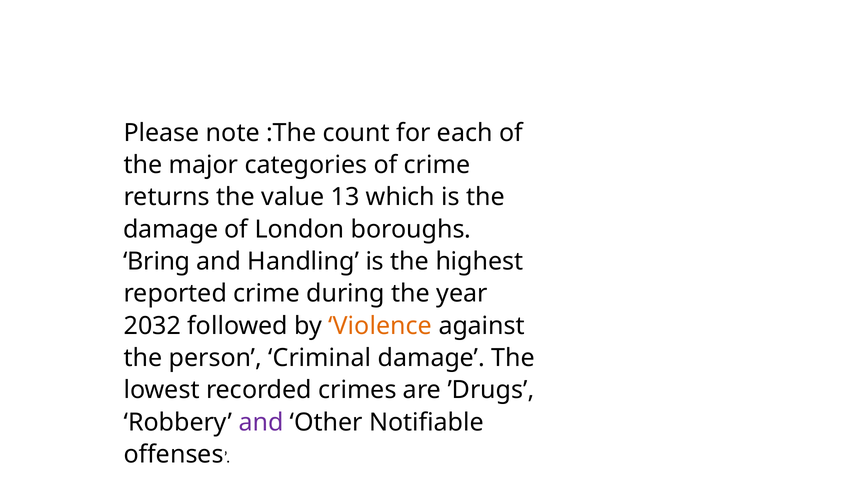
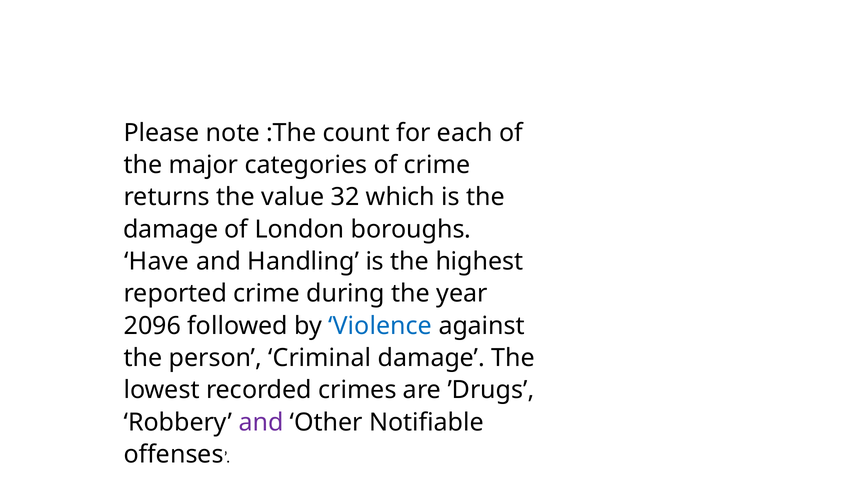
13: 13 -> 32
Bring: Bring -> Have
2032: 2032 -> 2096
Violence colour: orange -> blue
